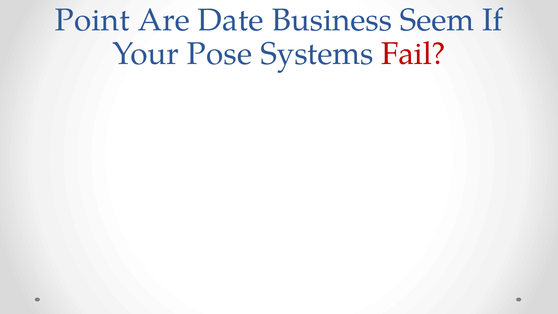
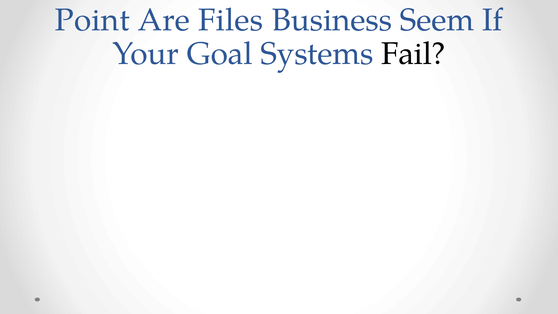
Date: Date -> Files
Pose: Pose -> Goal
Fail colour: red -> black
